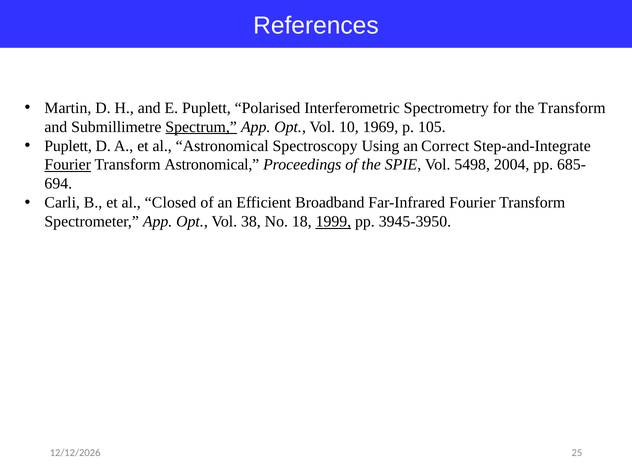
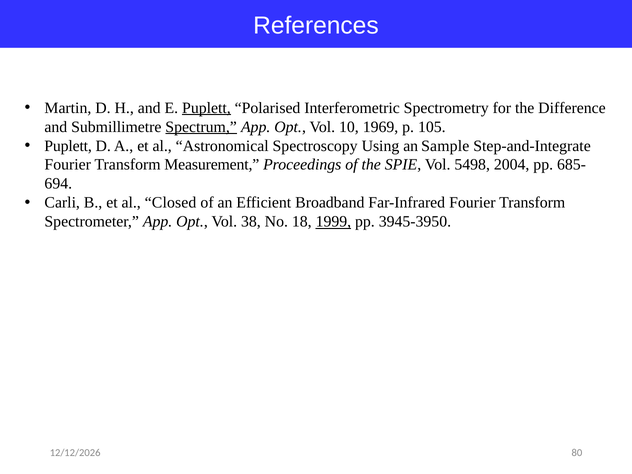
Puplett at (206, 108) underline: none -> present
the Transform: Transform -> Difference
Correct: Correct -> Sample
Fourier at (68, 165) underline: present -> none
Transform Astronomical: Astronomical -> Measurement
25: 25 -> 80
